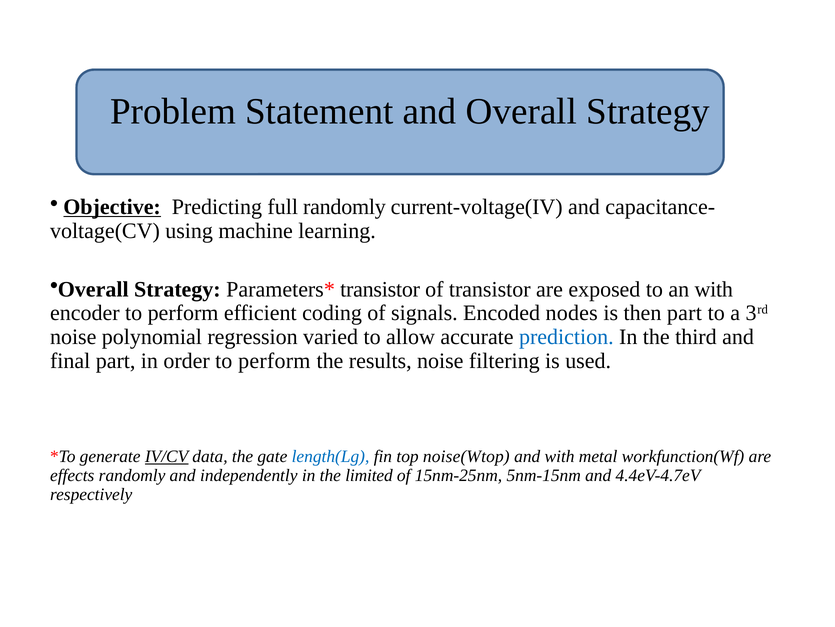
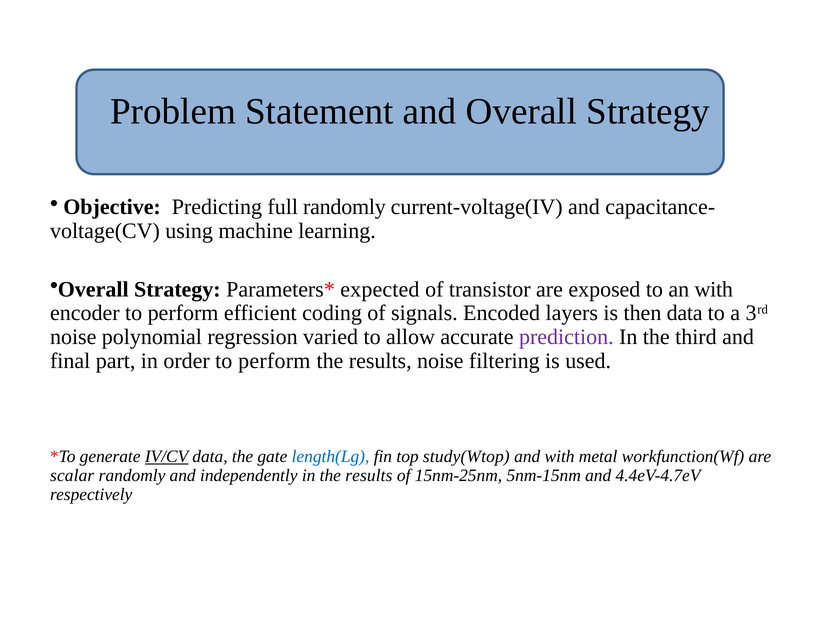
Objective underline: present -> none
transistor at (380, 289): transistor -> expected
nodes: nodes -> layers
then part: part -> data
prediction colour: blue -> purple
noise(Wtop: noise(Wtop -> study(Wtop
effects: effects -> scalar
in the limited: limited -> results
